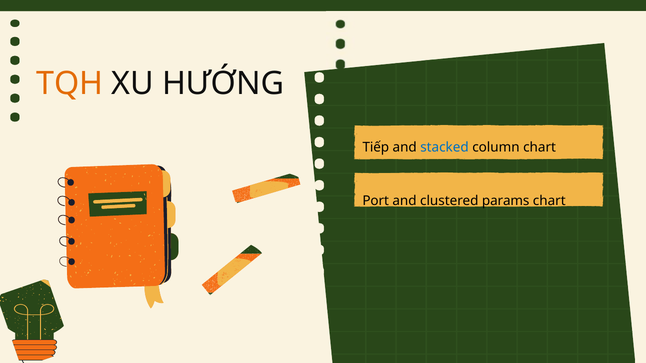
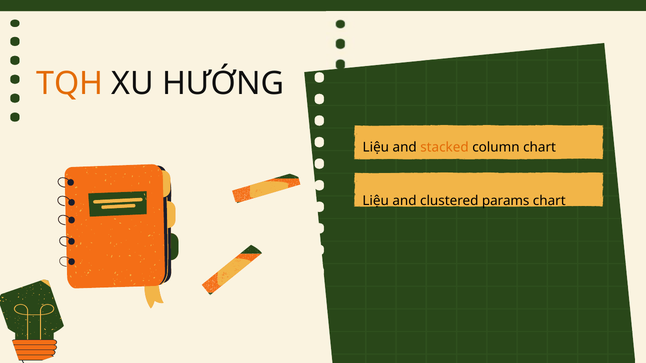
Tiếp at (376, 147): Tiếp -> Liệu
stacked colour: blue -> orange
Port at (376, 201): Port -> Liệu
